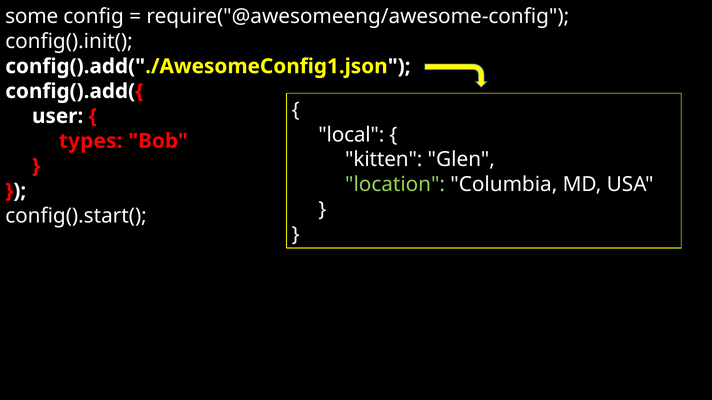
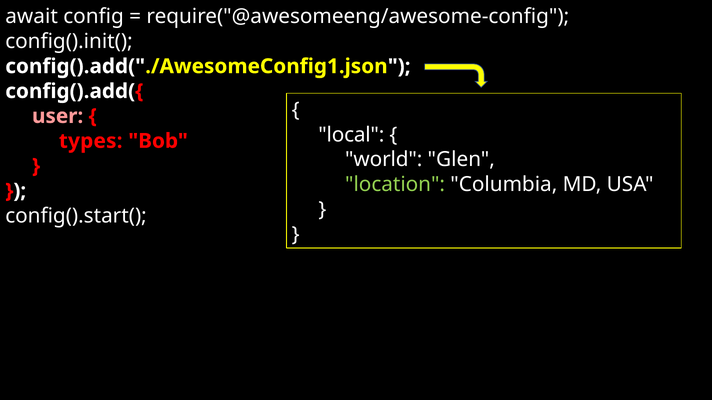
some: some -> await
user colour: white -> pink
kitten: kitten -> world
